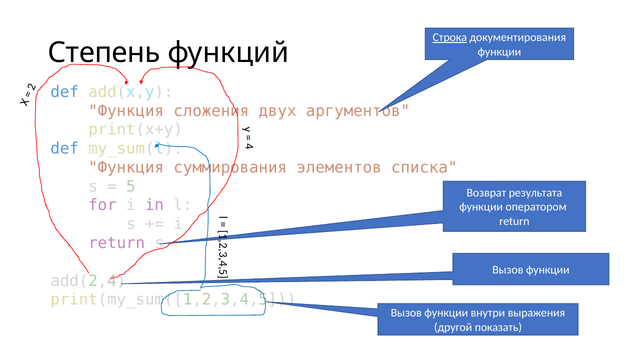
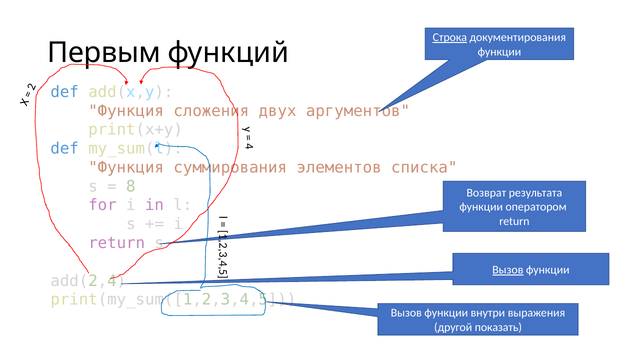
Степень: Степень -> Первым
5 at (131, 186): 5 -> 8
Вызов at (508, 270) underline: none -> present
